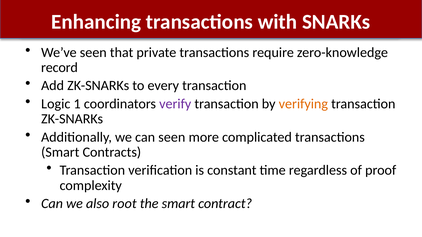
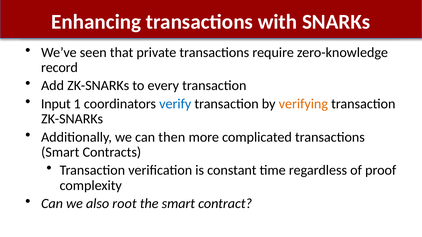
Logic: Logic -> Input
verify colour: purple -> blue
can seen: seen -> then
